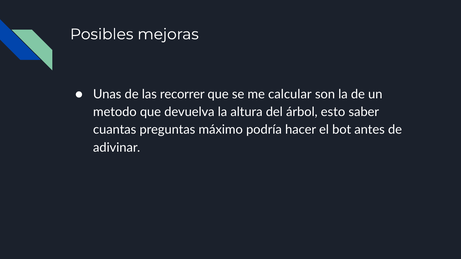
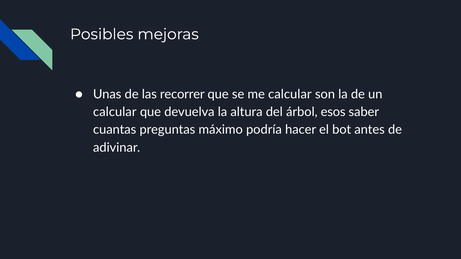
metodo at (115, 112): metodo -> calcular
esto: esto -> esos
